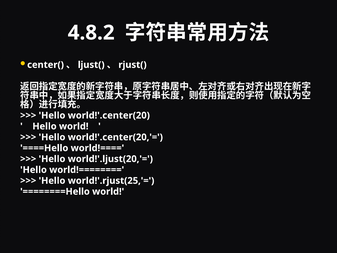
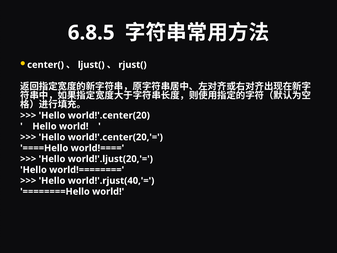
4.8.2: 4.8.2 -> 6.8.5
world!'.rjust(25,'=: world!'.rjust(25,'= -> world!'.rjust(40,'=
